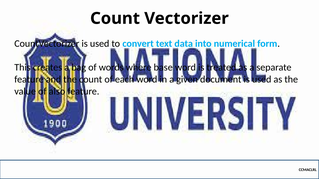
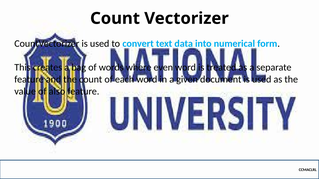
base: base -> even
